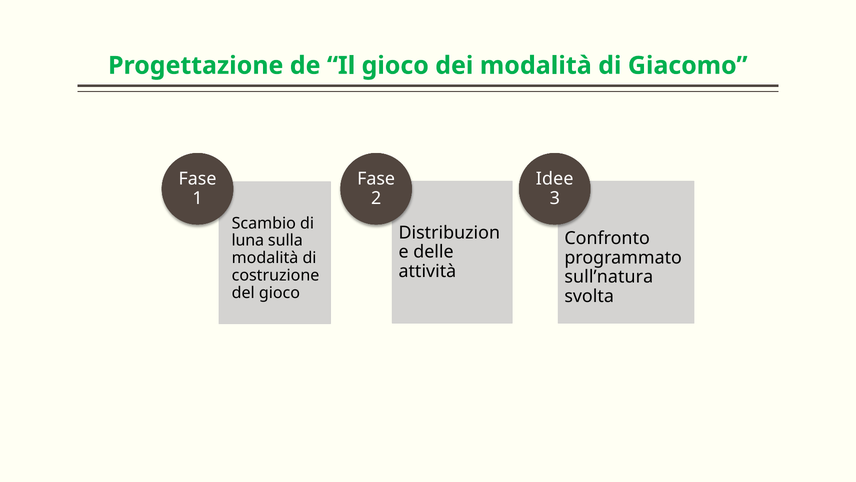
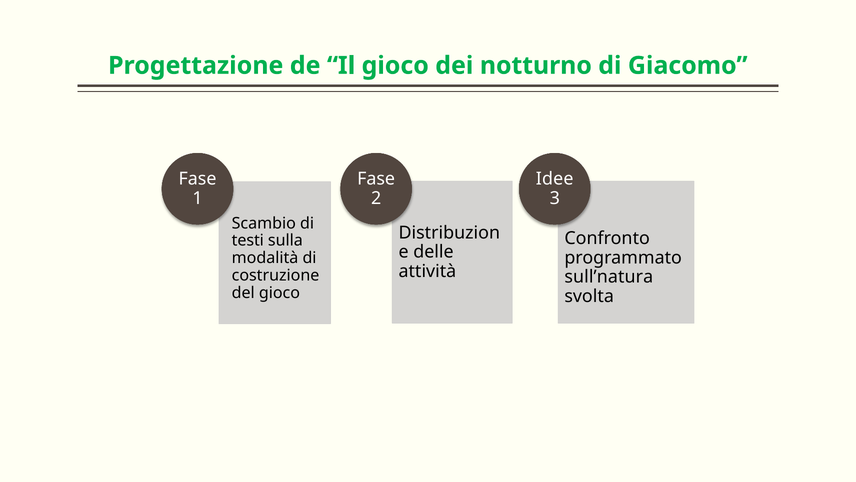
dei modalità: modalità -> notturno
luna: luna -> testi
